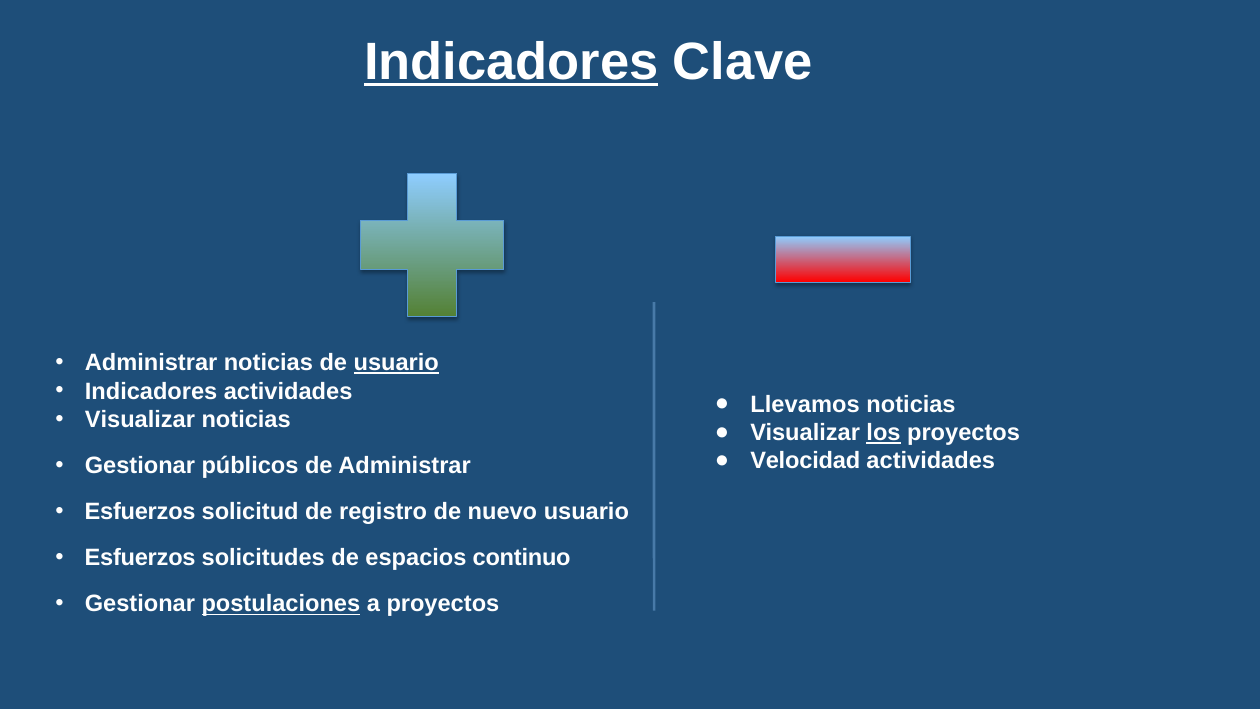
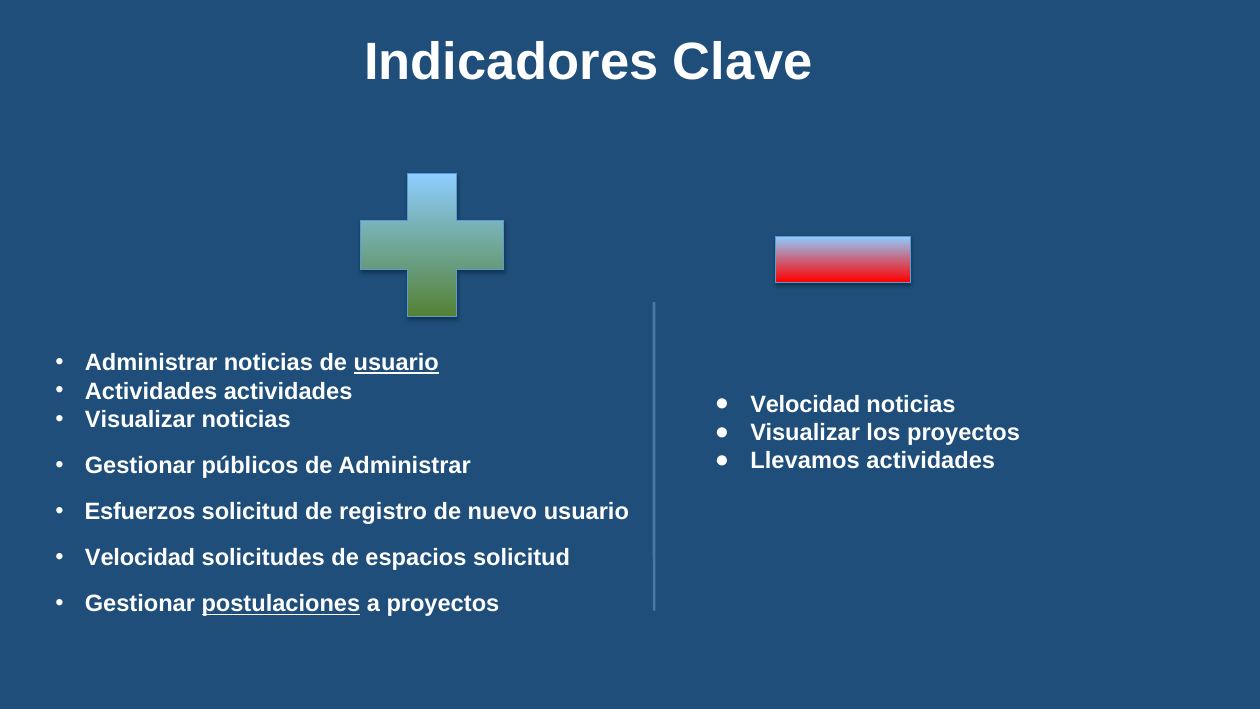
Indicadores at (511, 62) underline: present -> none
Indicadores at (151, 391): Indicadores -> Actividades
Llevamos at (805, 404): Llevamos -> Velocidad
los underline: present -> none
Velocidad: Velocidad -> Llevamos
Esfuerzos at (140, 558): Esfuerzos -> Velocidad
espacios continuo: continuo -> solicitud
